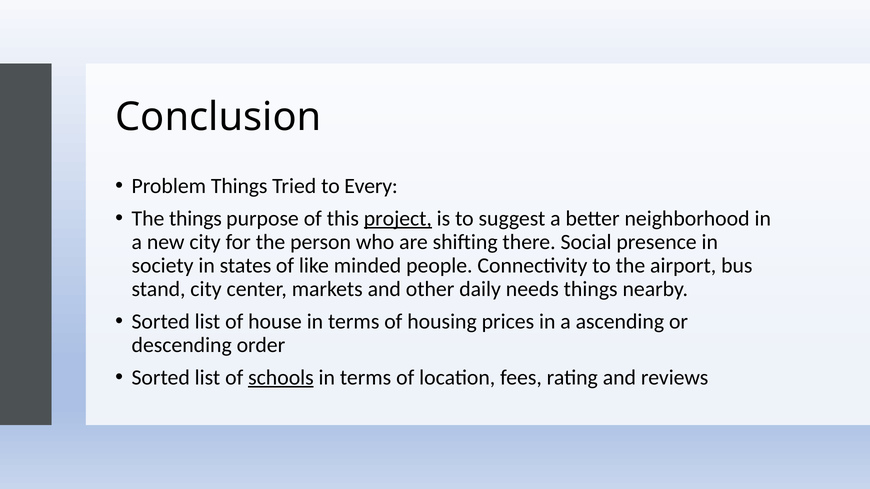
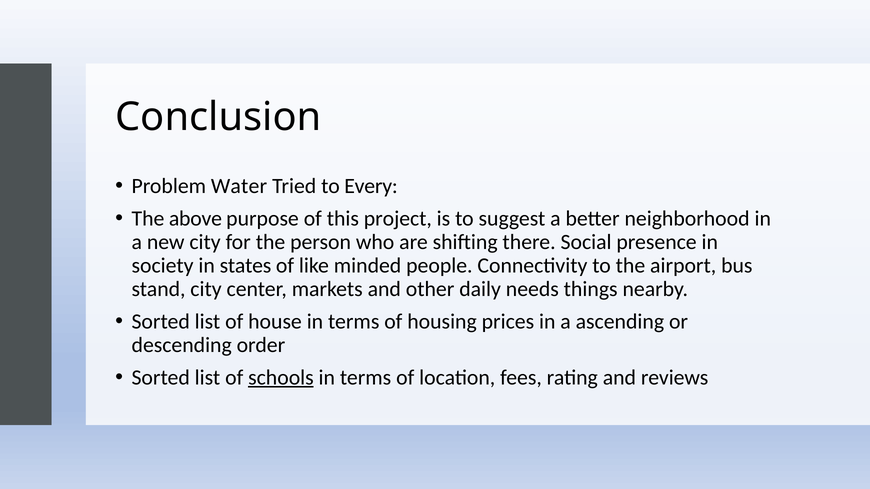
Problem Things: Things -> Water
The things: things -> above
project underline: present -> none
